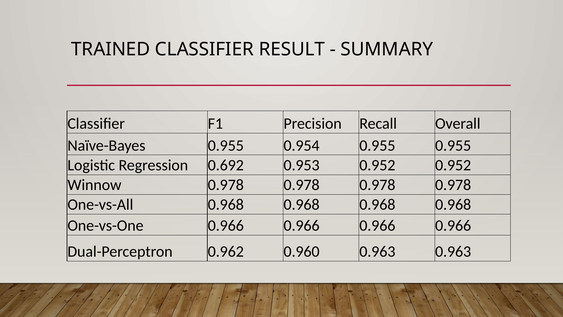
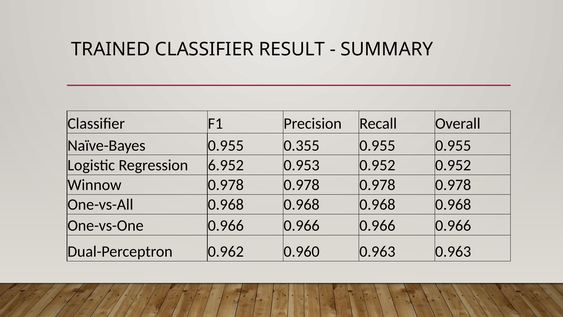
0.954: 0.954 -> 0.355
0.692: 0.692 -> 6.952
